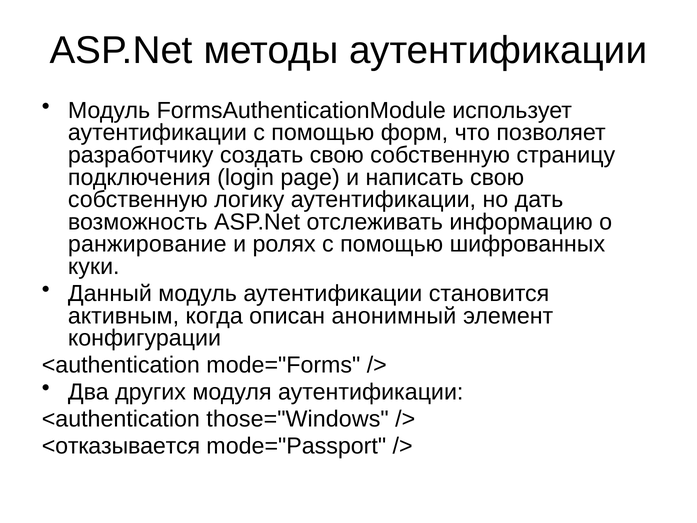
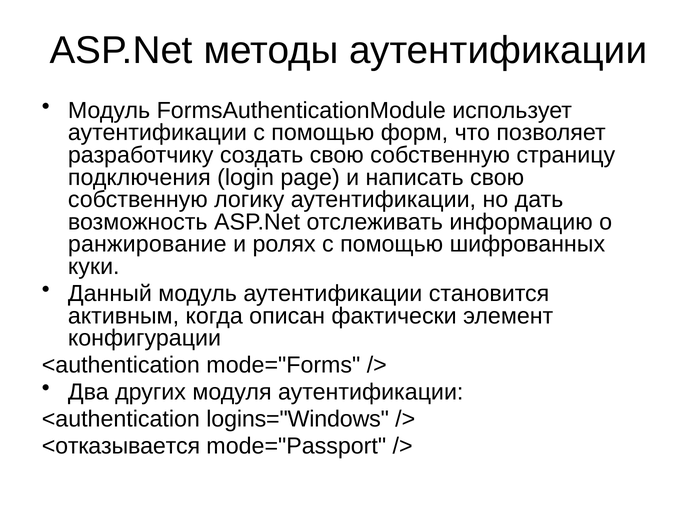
анонимный: анонимный -> фактически
those="Windows: those="Windows -> logins="Windows
